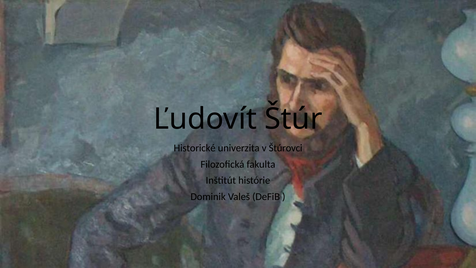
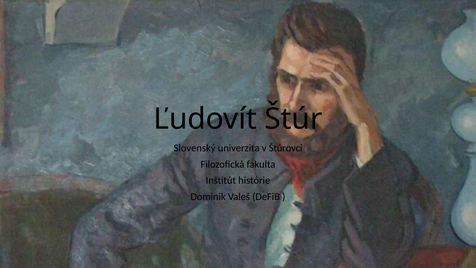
Historické: Historické -> Slovenský
